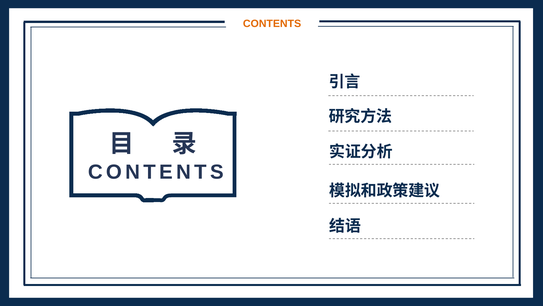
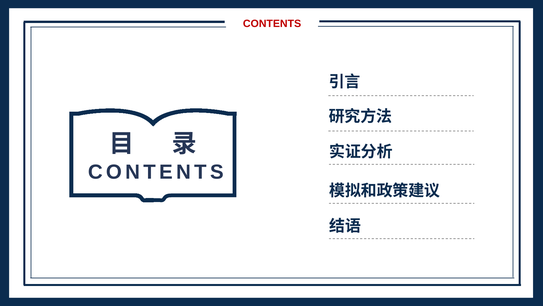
CONTENTS at (272, 24) colour: orange -> red
